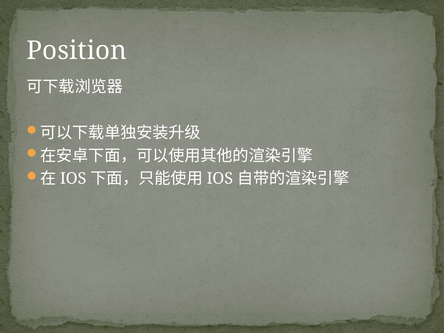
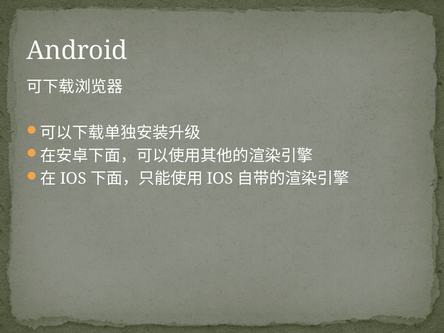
Position: Position -> Android
